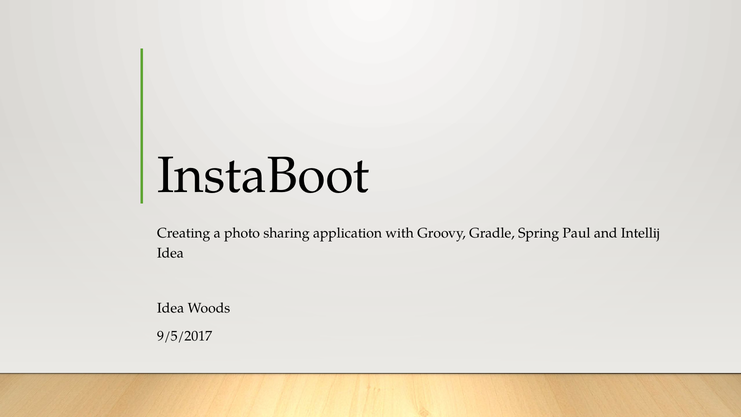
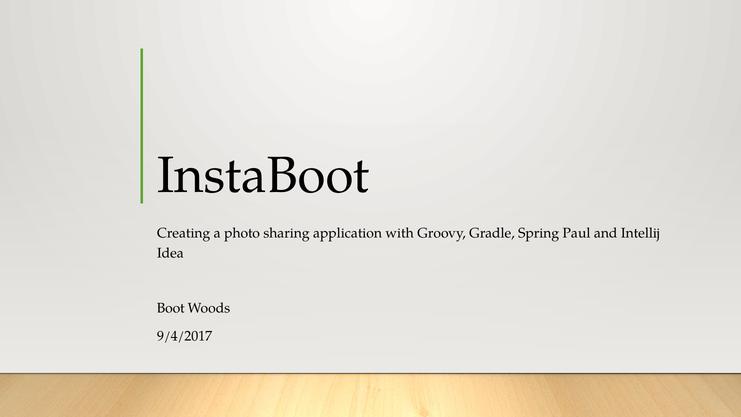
Idea at (171, 308): Idea -> Boot
9/5/2017: 9/5/2017 -> 9/4/2017
